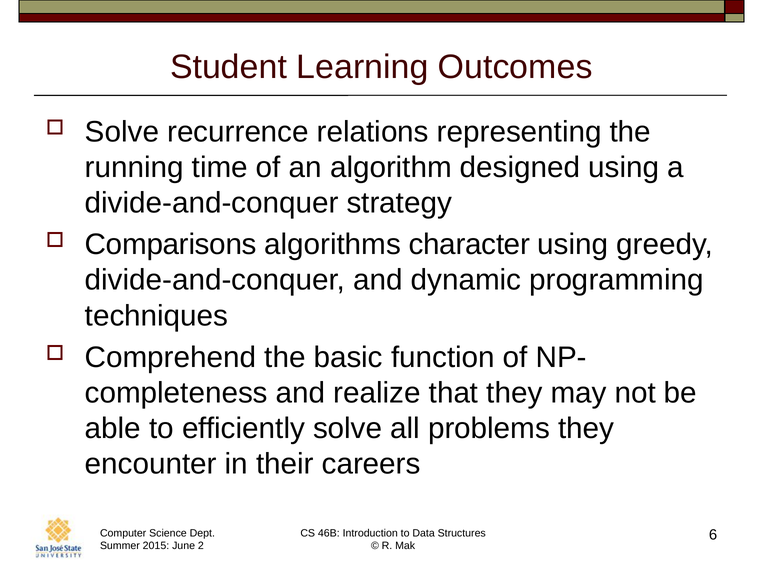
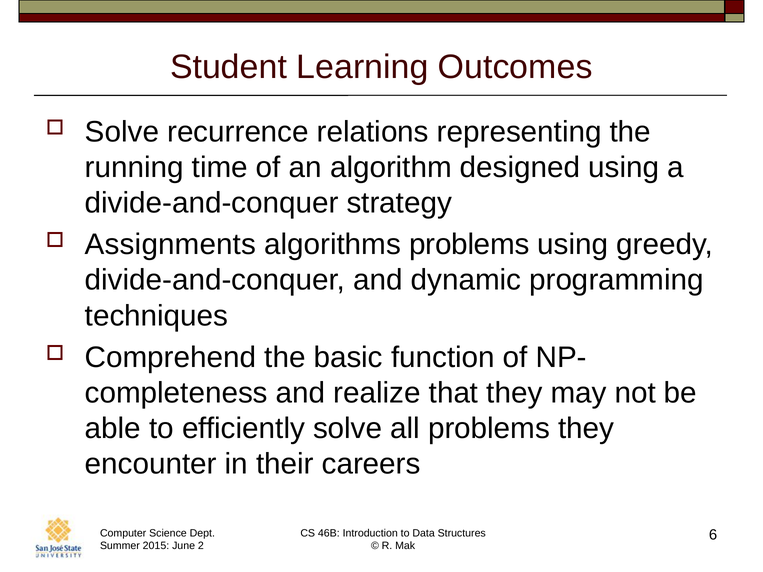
Comparisons: Comparisons -> Assignments
algorithms character: character -> problems
